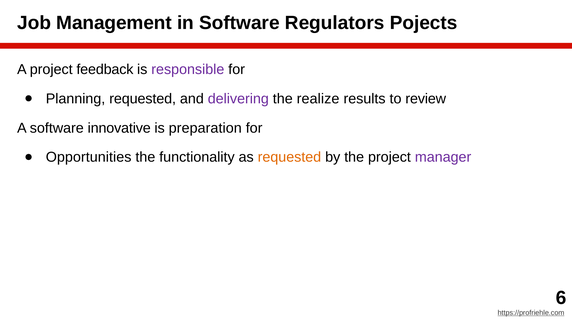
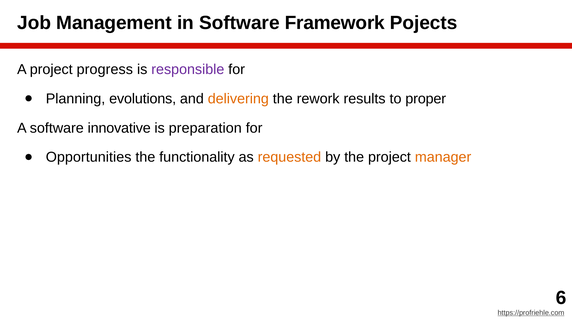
Regulators: Regulators -> Framework
feedback: feedback -> progress
Planning requested: requested -> evolutions
delivering colour: purple -> orange
realize: realize -> rework
review: review -> proper
manager colour: purple -> orange
